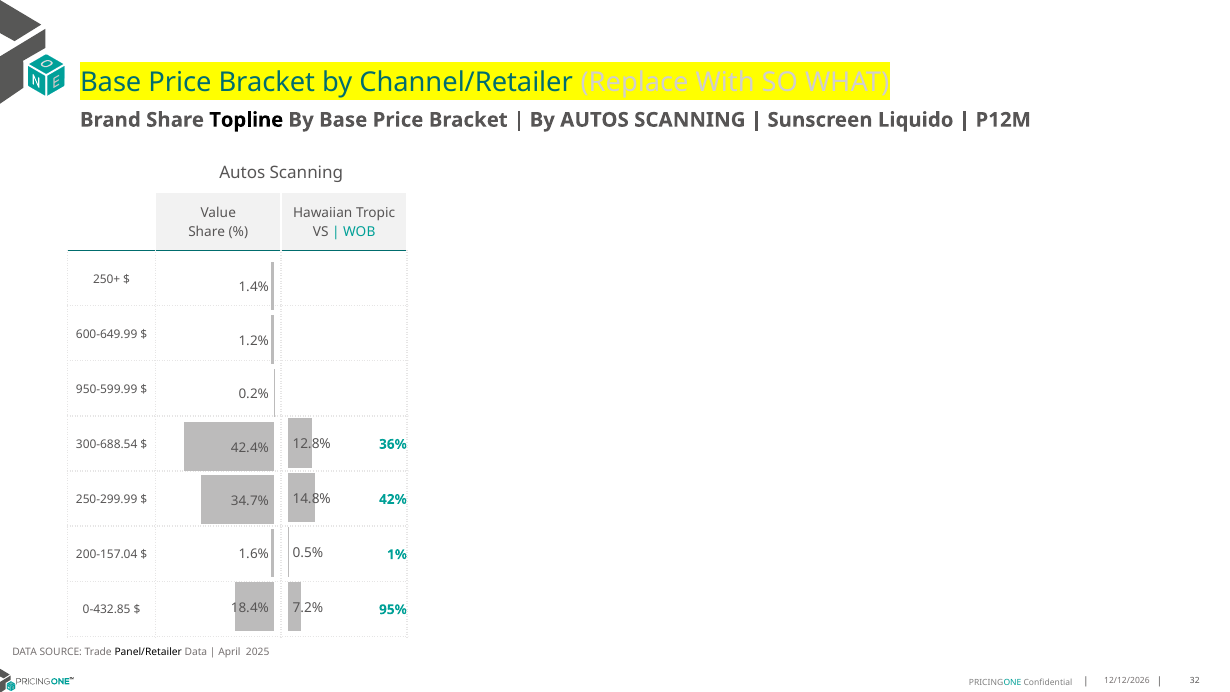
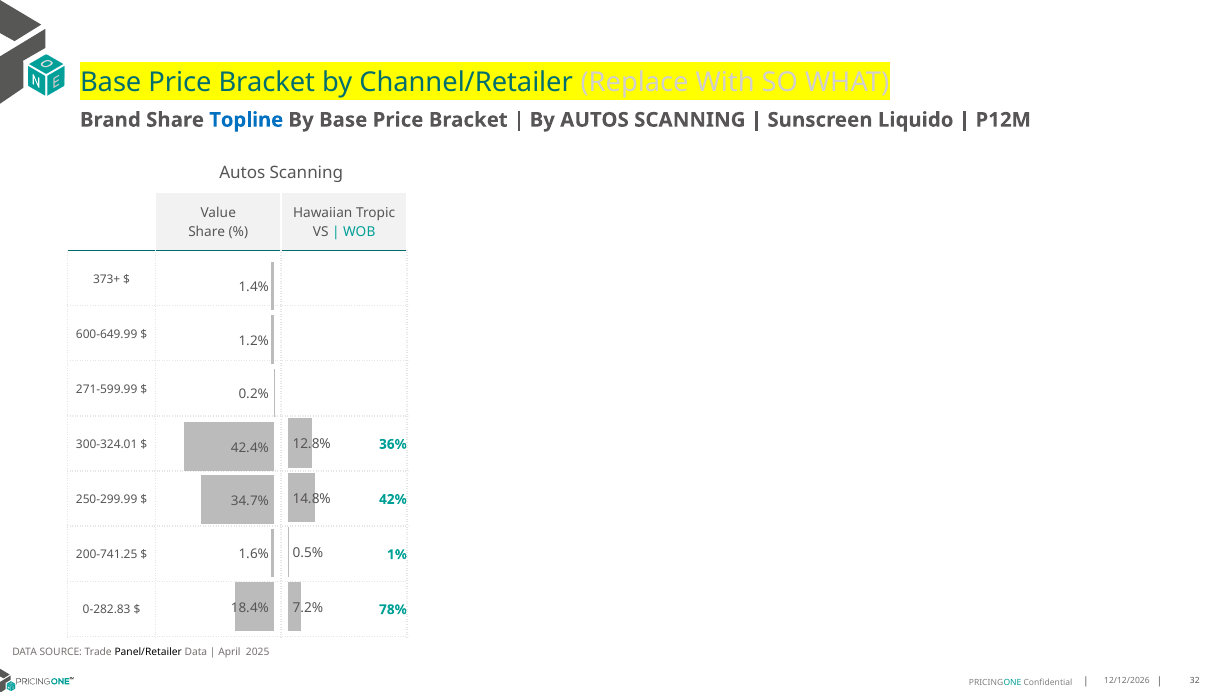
Topline colour: black -> blue
250+: 250+ -> 373+
950-599.99: 950-599.99 -> 271-599.99
300-688.54: 300-688.54 -> 300-324.01
200-157.04: 200-157.04 -> 200-741.25
0-432.85: 0-432.85 -> 0-282.83
95%: 95% -> 78%
